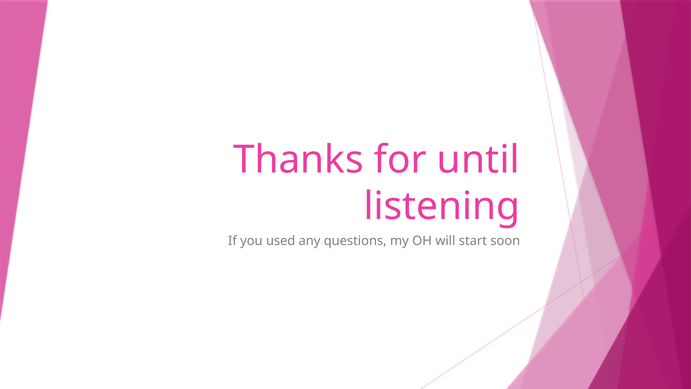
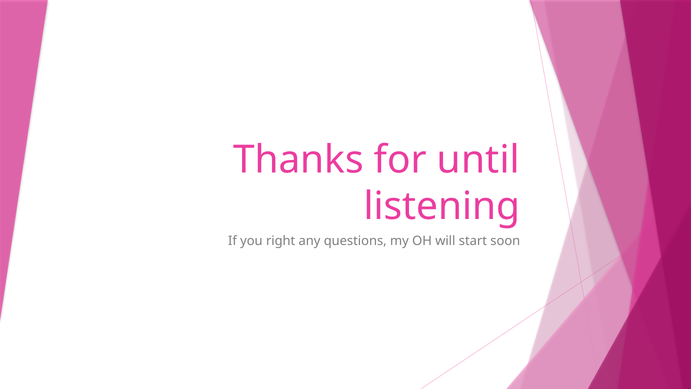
used: used -> right
